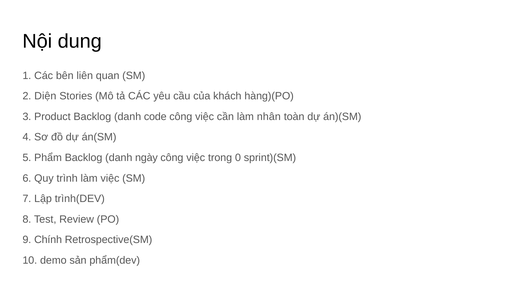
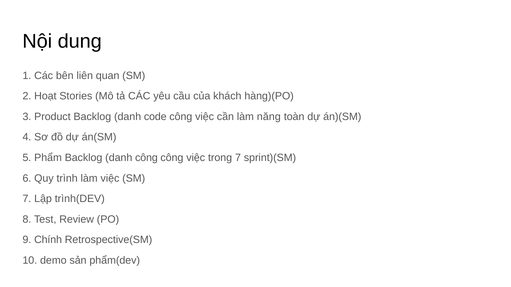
Diện: Diện -> Hoạt
nhân: nhân -> năng
danh ngày: ngày -> công
trong 0: 0 -> 7
